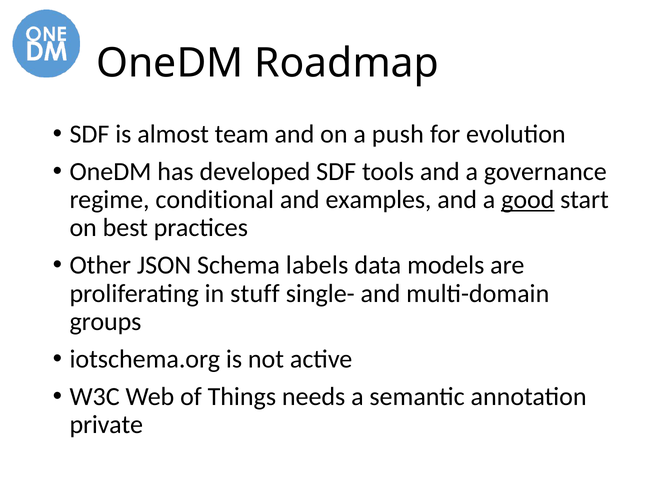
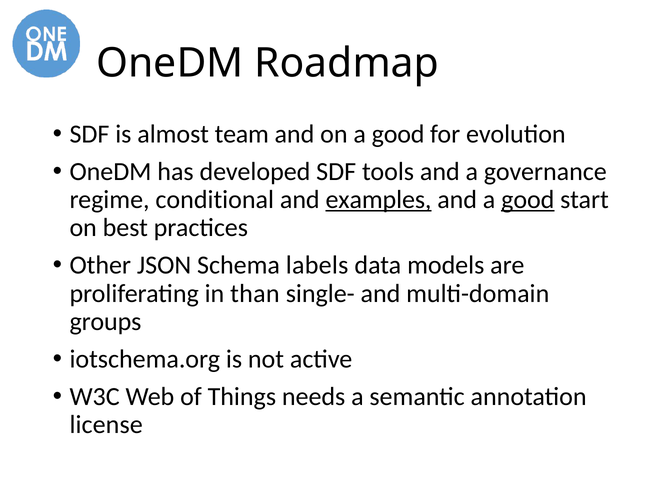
on a push: push -> good
examples underline: none -> present
stuff: stuff -> than
private: private -> license
